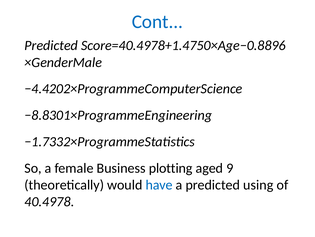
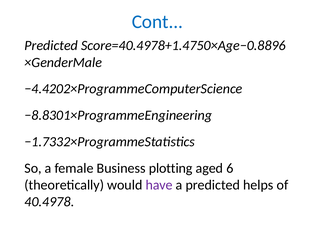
9: 9 -> 6
have colour: blue -> purple
using: using -> helps
